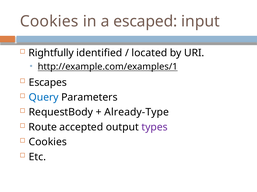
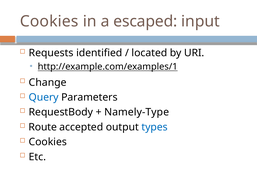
Rightfully: Rightfully -> Requests
Escapes: Escapes -> Change
Already-Type: Already-Type -> Namely-Type
types colour: purple -> blue
